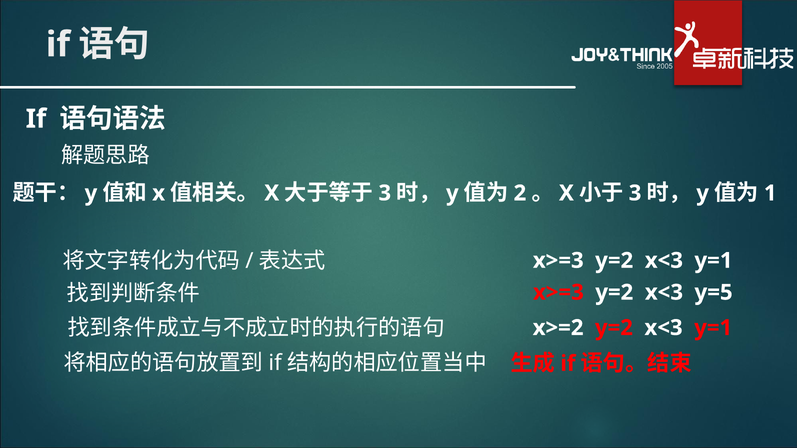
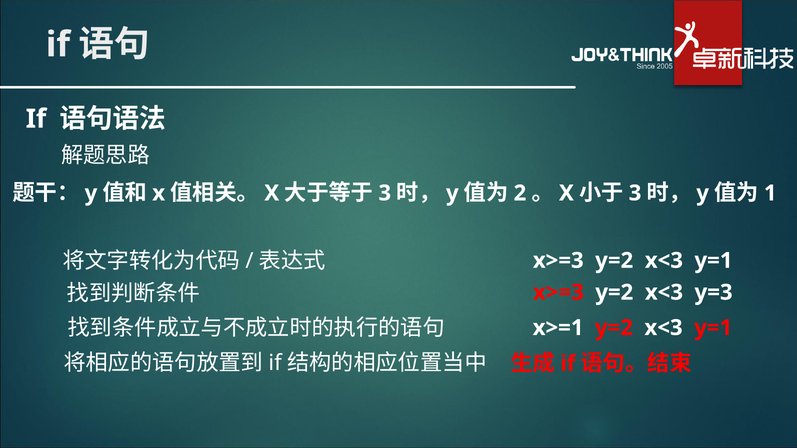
y=5: y=5 -> y=3
x>=2: x>=2 -> x>=1
